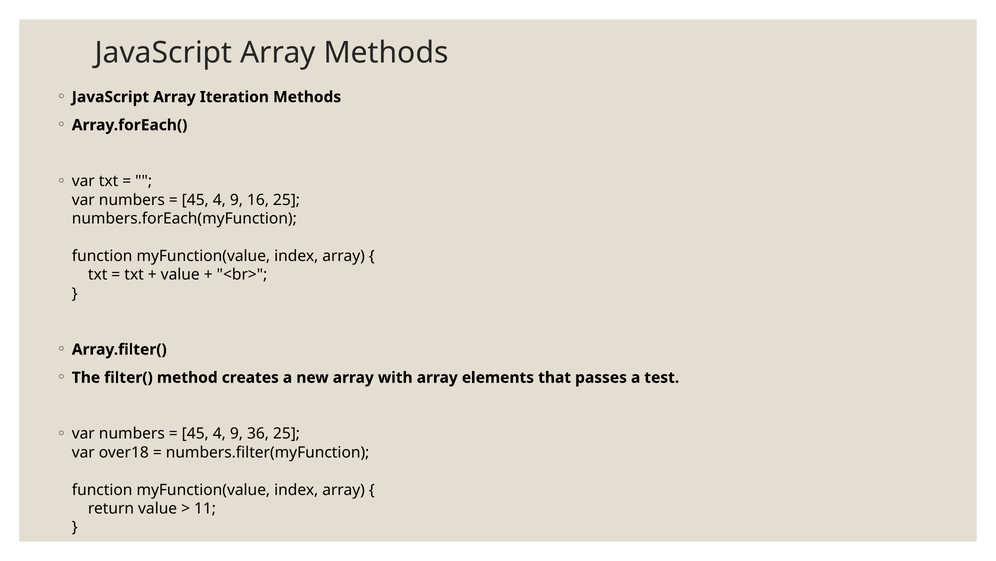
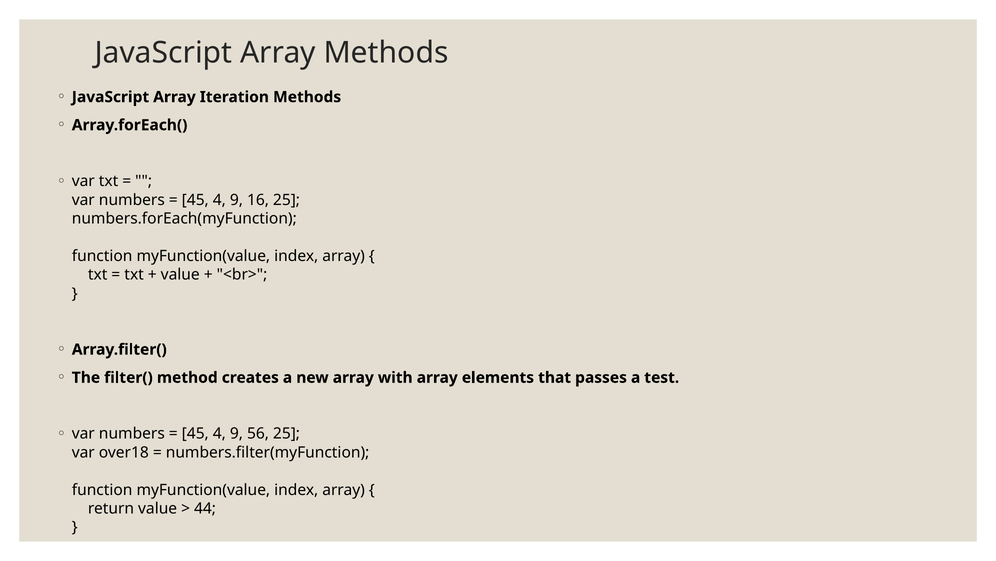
36: 36 -> 56
11: 11 -> 44
